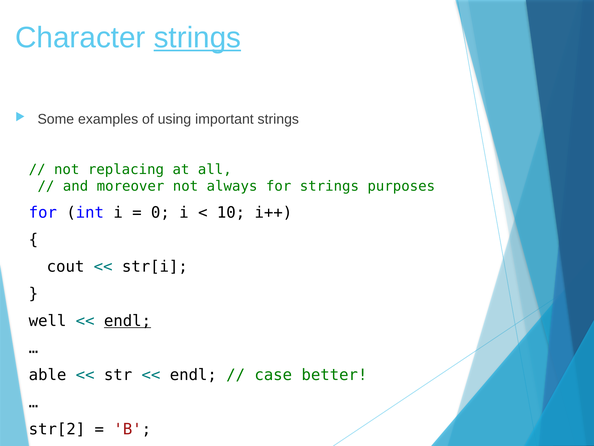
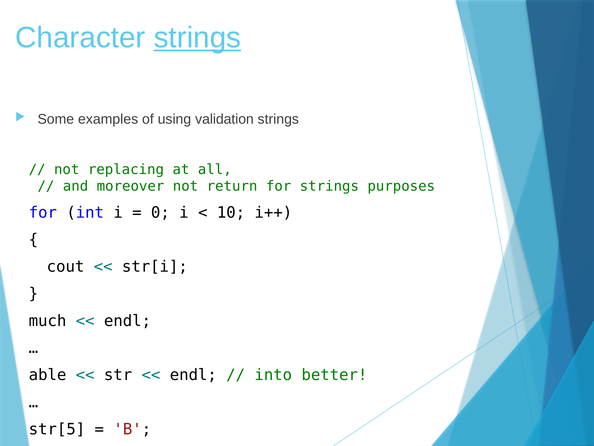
important: important -> validation
always: always -> return
well: well -> much
endl at (127, 321) underline: present -> none
case: case -> into
str[2: str[2 -> str[5
